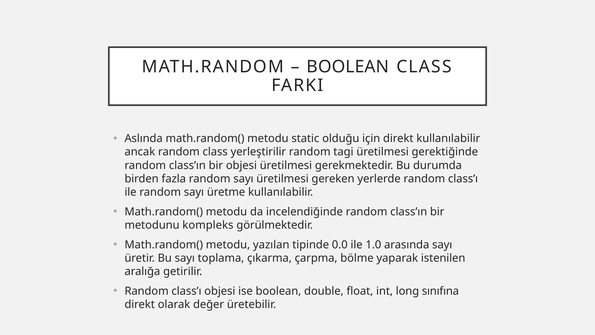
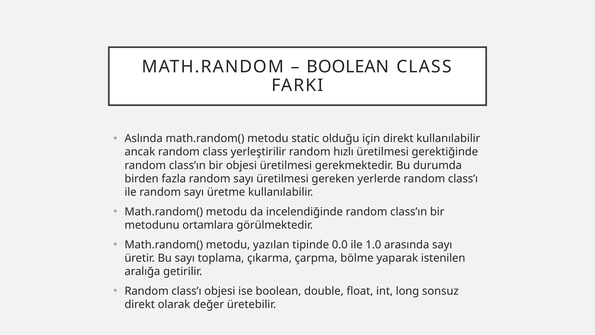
tagi: tagi -> hızlı
kompleks: kompleks -> ortamlara
sınıfına: sınıfına -> sonsuz
